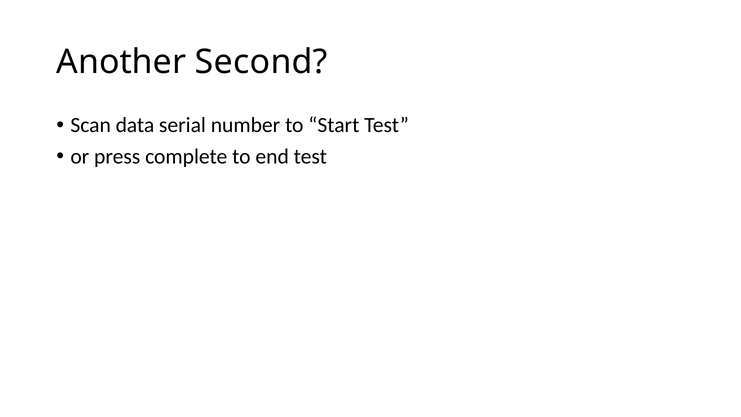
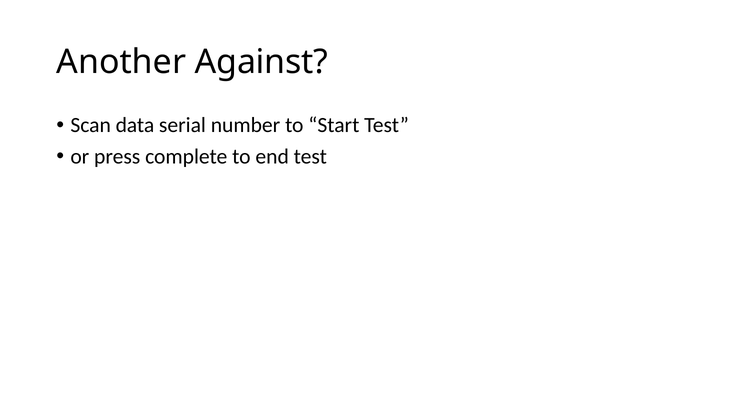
Second: Second -> Against
